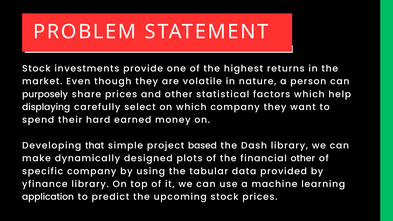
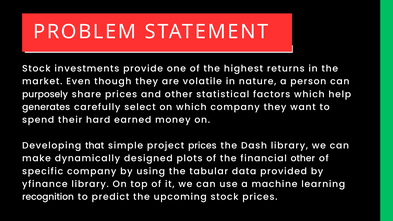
displaying: displaying -> generates
project based: based -> prices
application: application -> recognition
